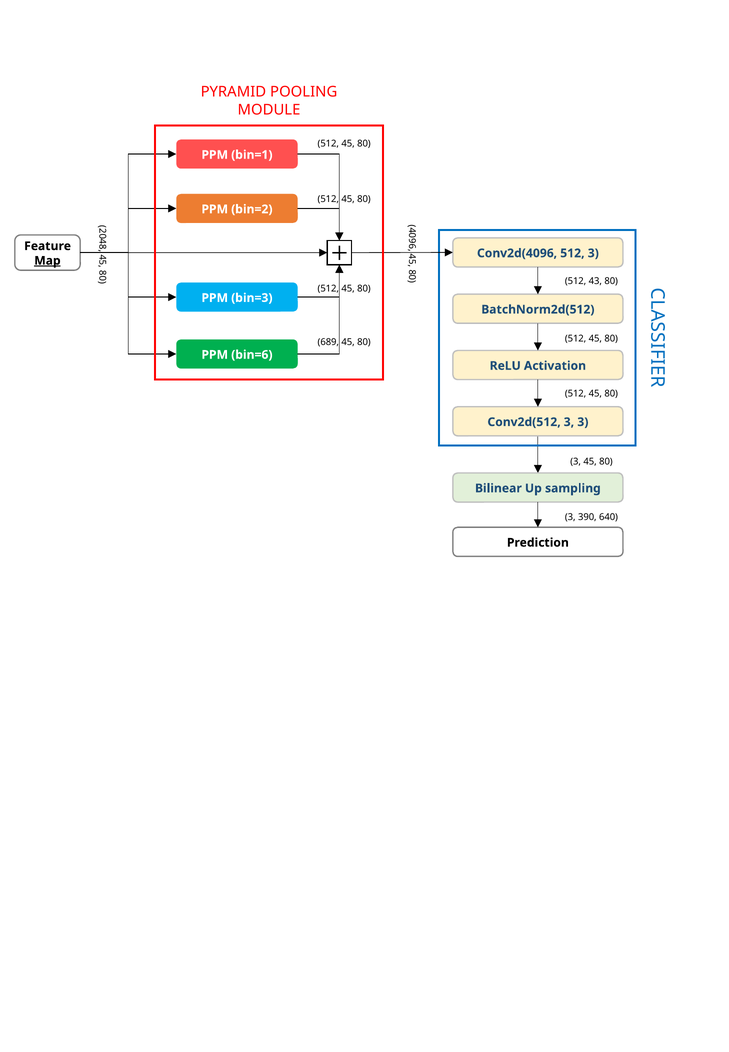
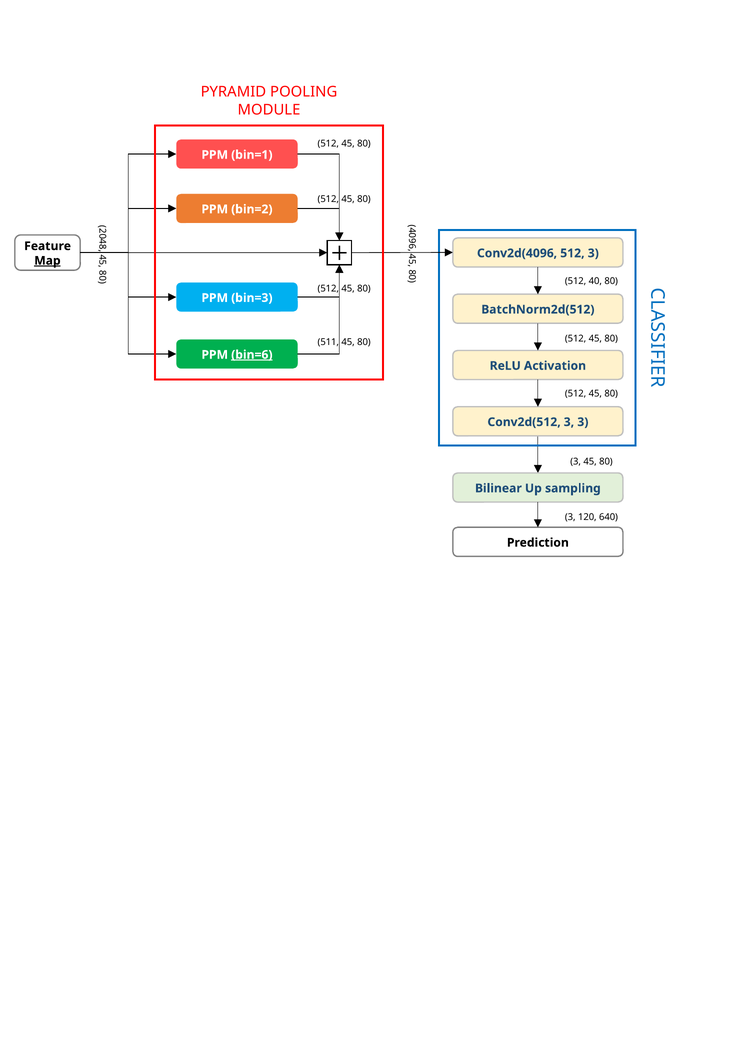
43: 43 -> 40
689: 689 -> 511
bin=6 underline: none -> present
390: 390 -> 120
